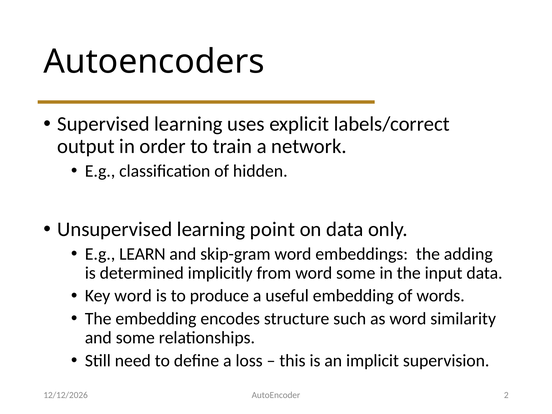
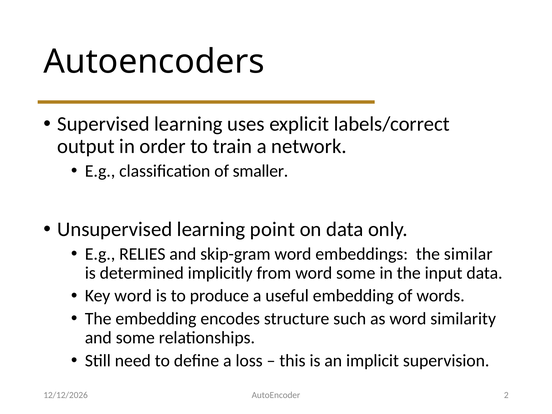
hidden: hidden -> smaller
LEARN: LEARN -> RELIES
adding: adding -> similar
